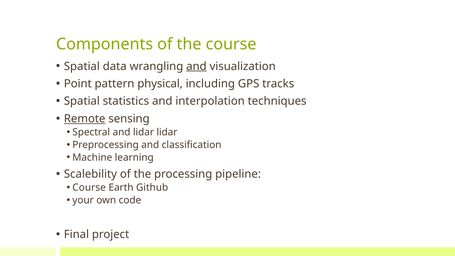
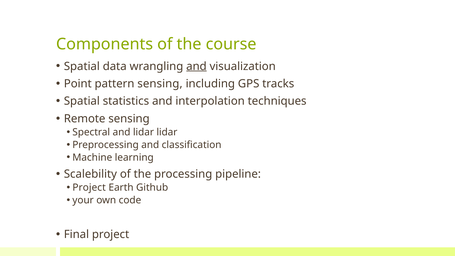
pattern physical: physical -> sensing
Remote underline: present -> none
Course at (89, 188): Course -> Project
